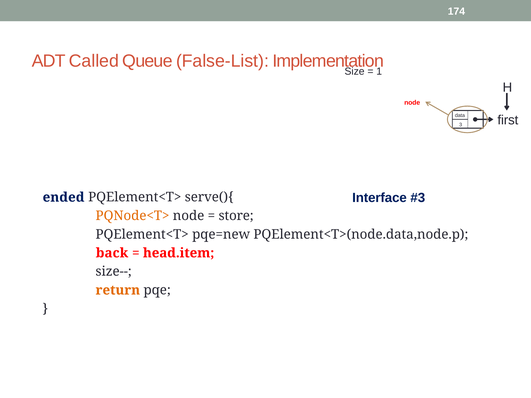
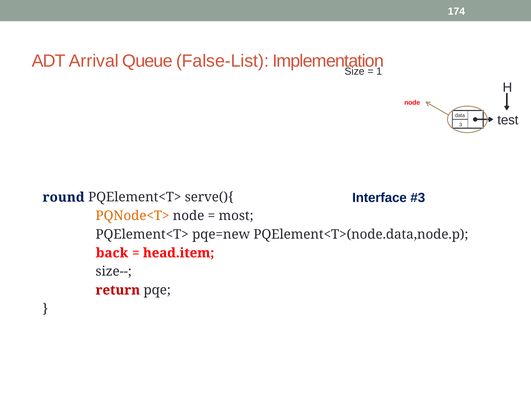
Called: Called -> Arrival
first: first -> test
ended: ended -> round
store: store -> most
return colour: orange -> red
